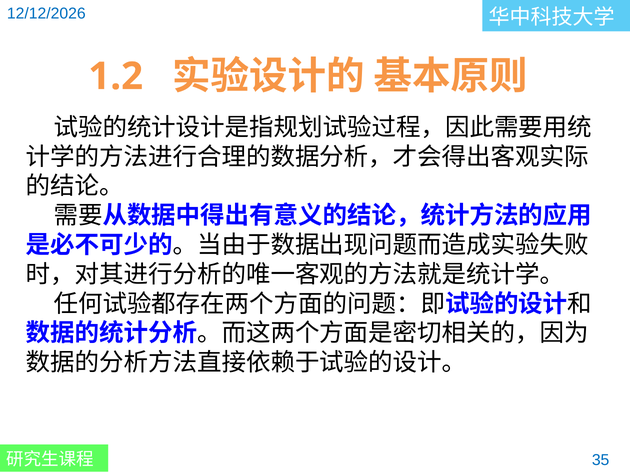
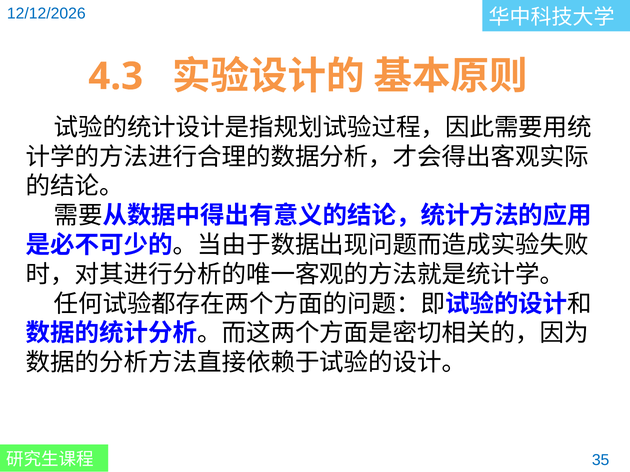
1.2: 1.2 -> 4.3
